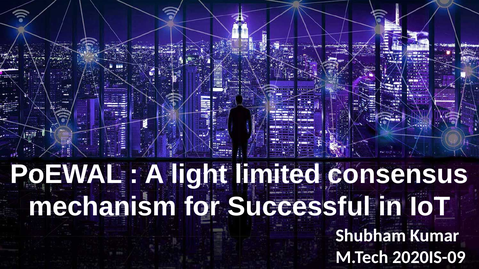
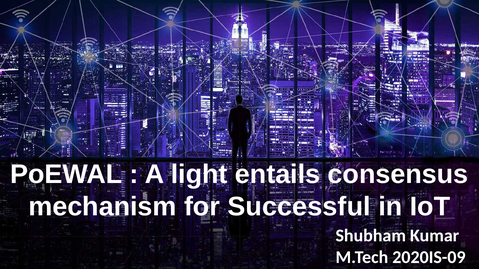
limited: limited -> entails
